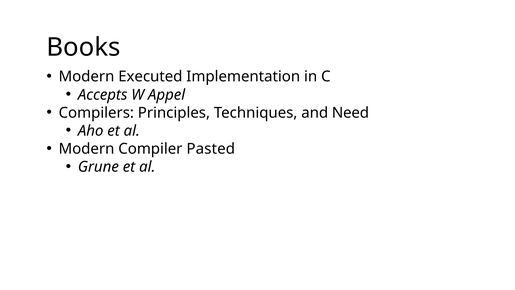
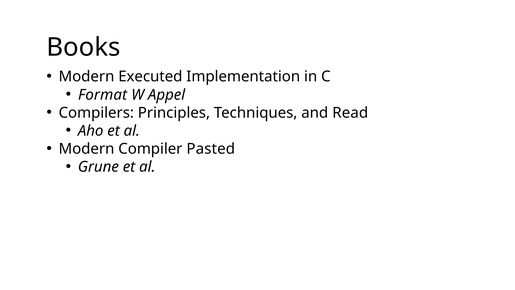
Accepts: Accepts -> Format
Need: Need -> Read
